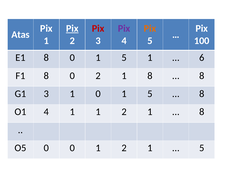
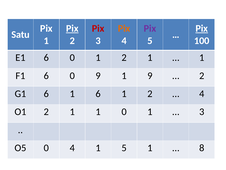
Pix at (124, 28) colour: purple -> orange
Pix at (150, 28) colour: orange -> purple
Pix at (202, 28) underline: none -> present
Atas: Atas -> Satu
E1 8: 8 -> 6
5 at (124, 57): 5 -> 2
6 at (202, 57): 6 -> 1
F1 8: 8 -> 6
0 2: 2 -> 9
1 8: 8 -> 9
8 at (202, 75): 8 -> 2
G1 3: 3 -> 6
1 0: 0 -> 6
5 at (150, 93): 5 -> 2
8 at (202, 93): 8 -> 4
O1 4: 4 -> 2
1 1 2: 2 -> 0
8 at (202, 112): 8 -> 3
0 0: 0 -> 4
2 at (124, 148): 2 -> 5
5 at (202, 148): 5 -> 8
